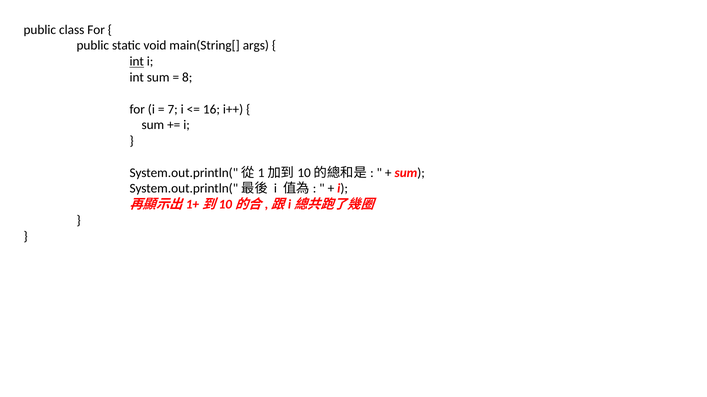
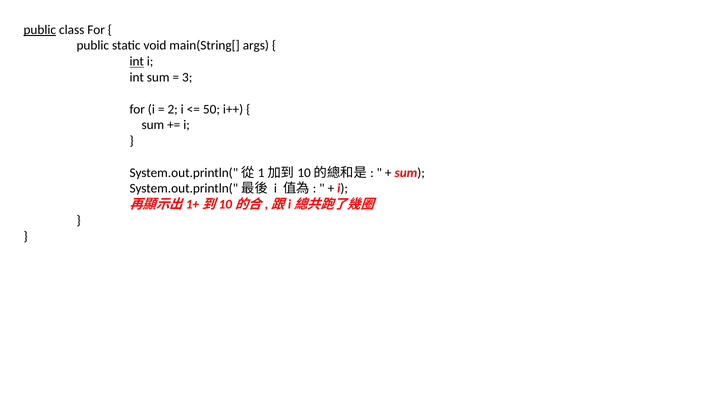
public at (40, 30) underline: none -> present
8: 8 -> 3
7: 7 -> 2
16: 16 -> 50
